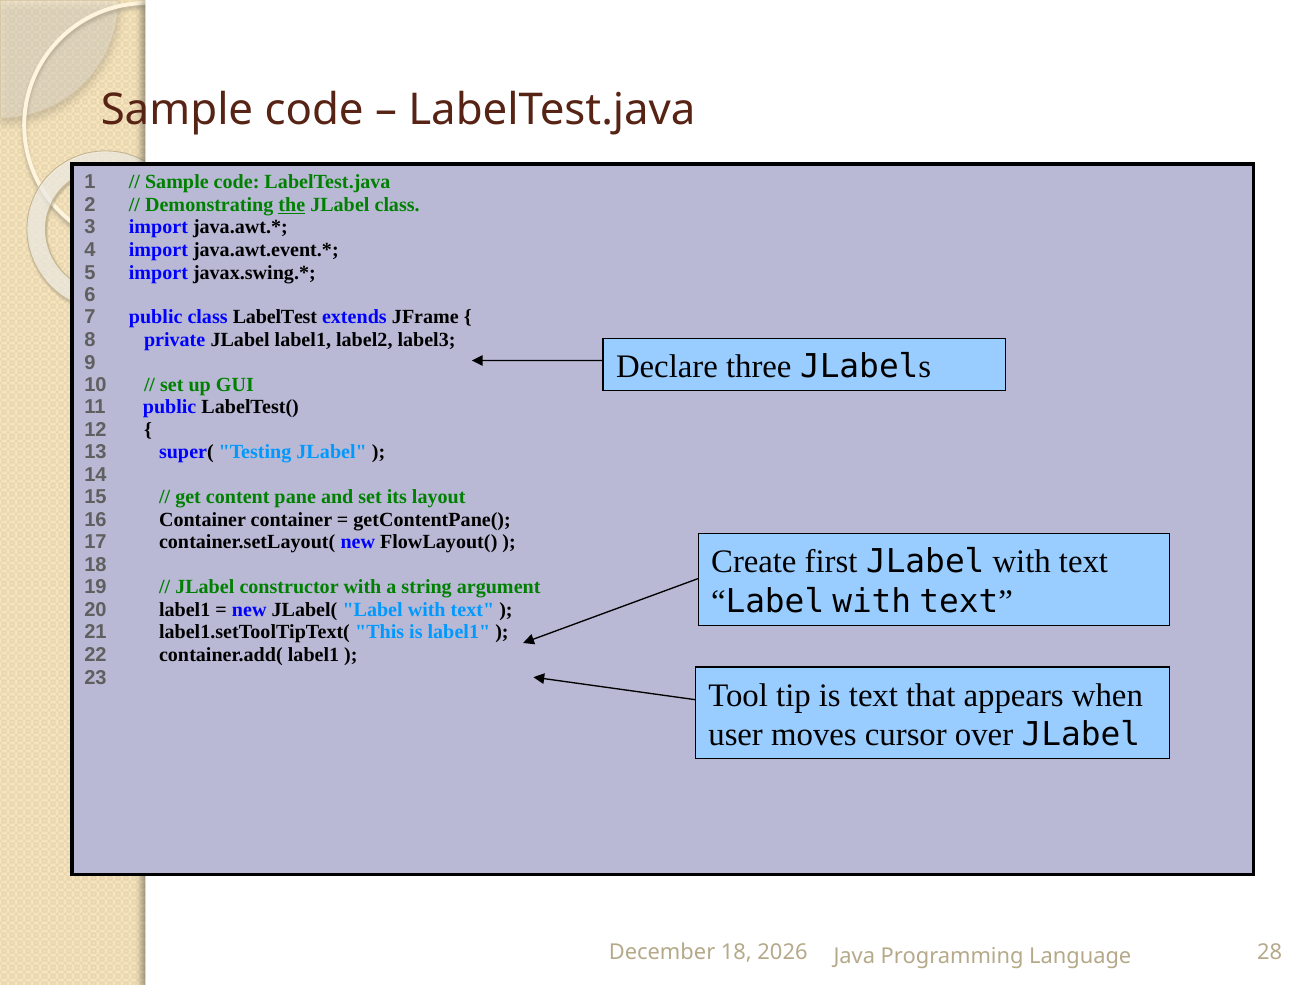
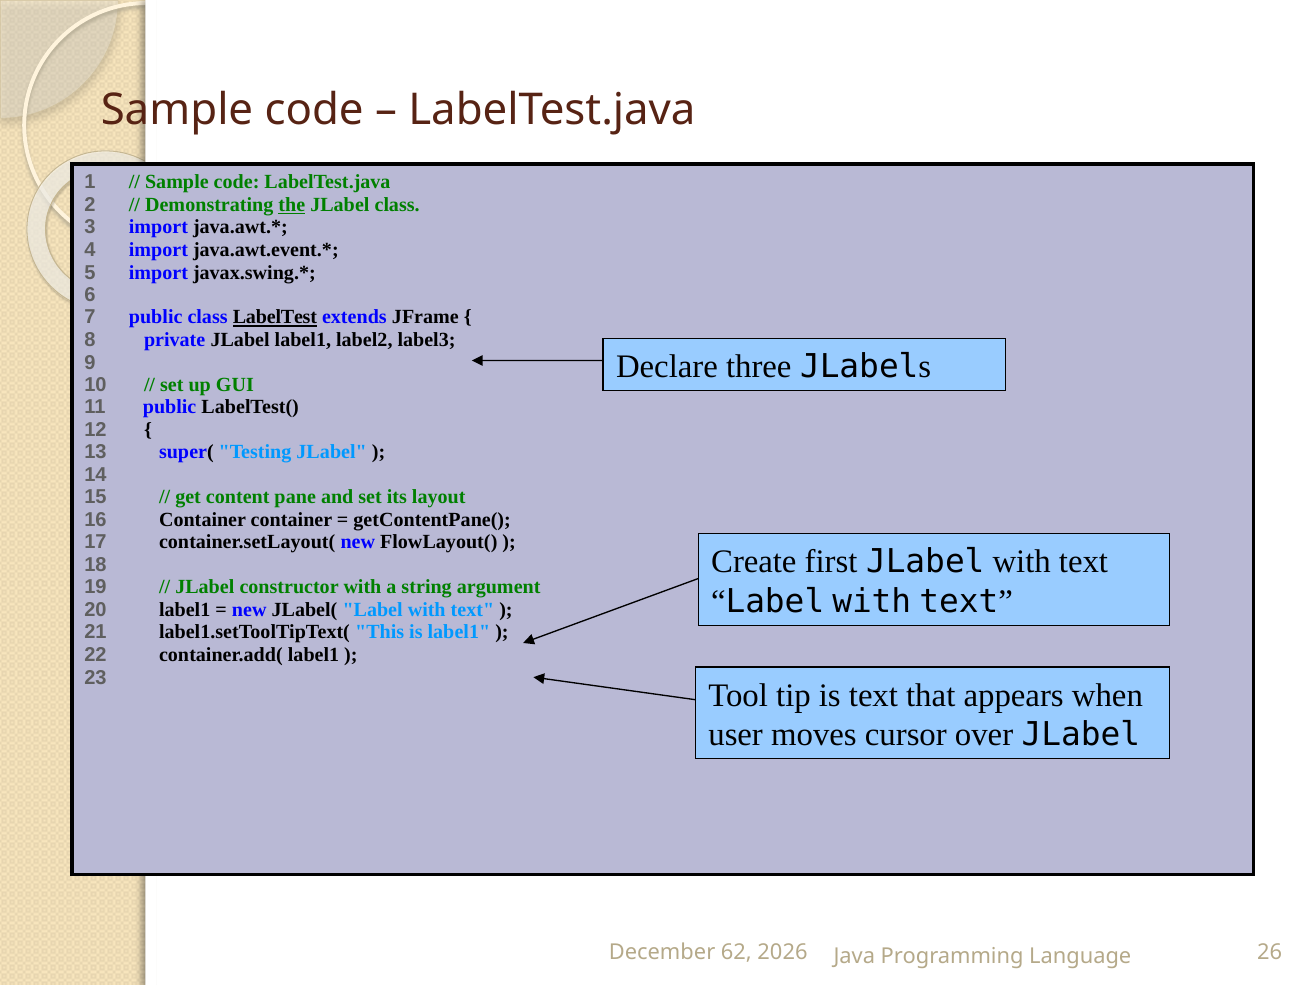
LabelTest underline: none -> present
18 at (736, 952): 18 -> 62
28: 28 -> 26
